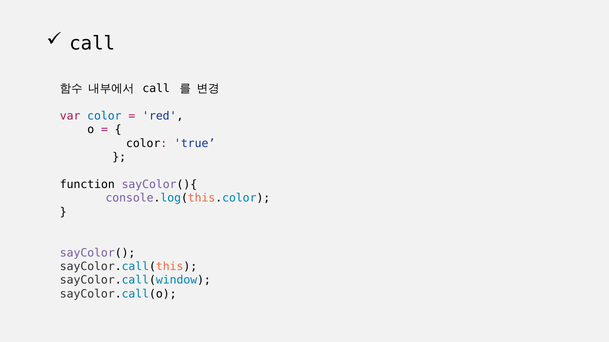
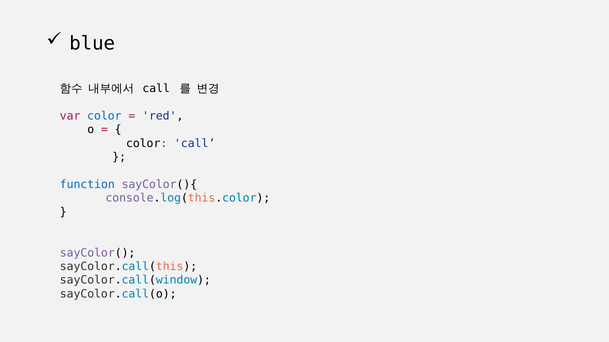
call at (92, 43): call -> blue
color true: true -> call
function colour: black -> blue
